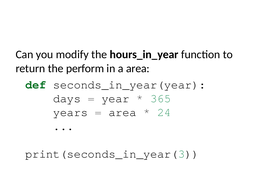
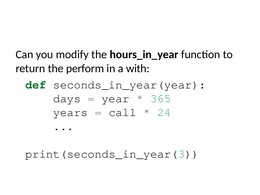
a area: area -> with
area at (123, 112): area -> call
